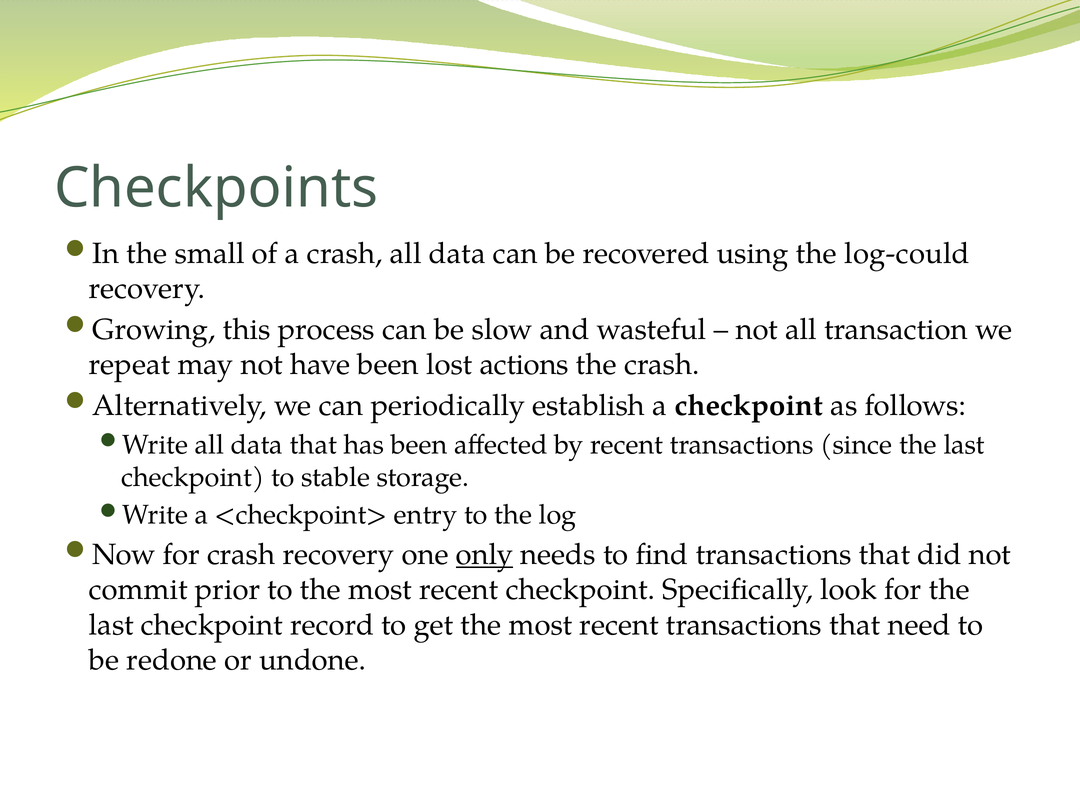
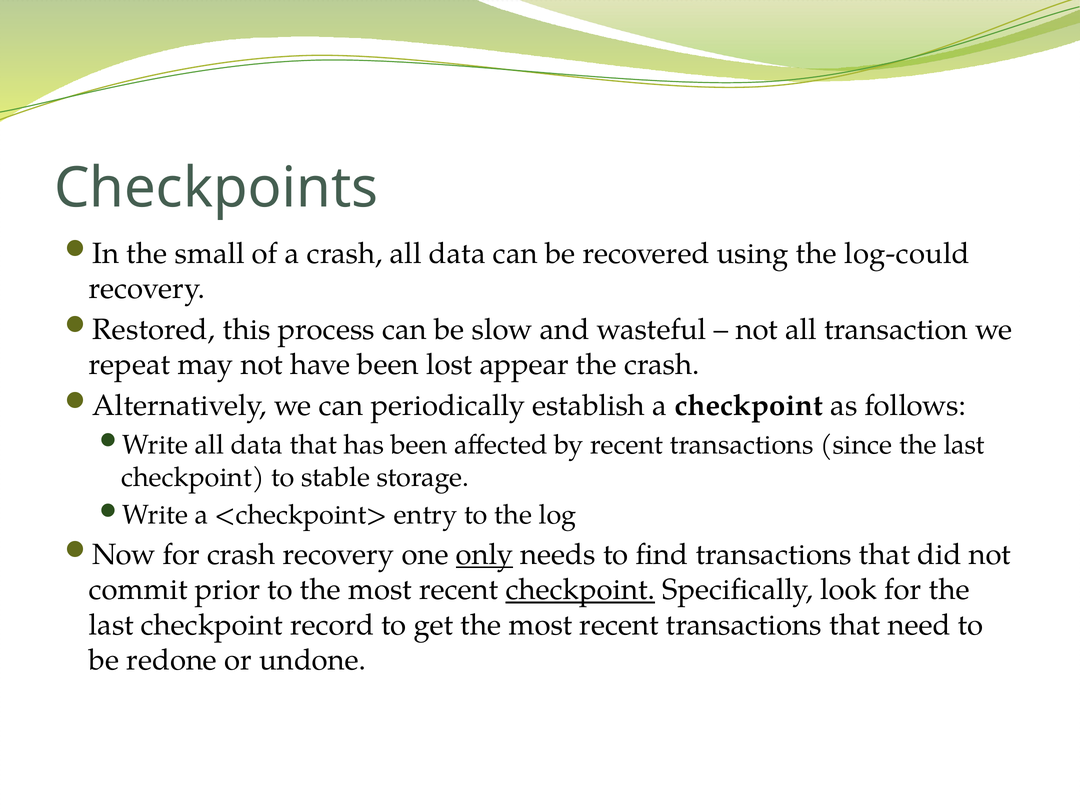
Growing: Growing -> Restored
actions: actions -> appear
checkpoint at (580, 590) underline: none -> present
